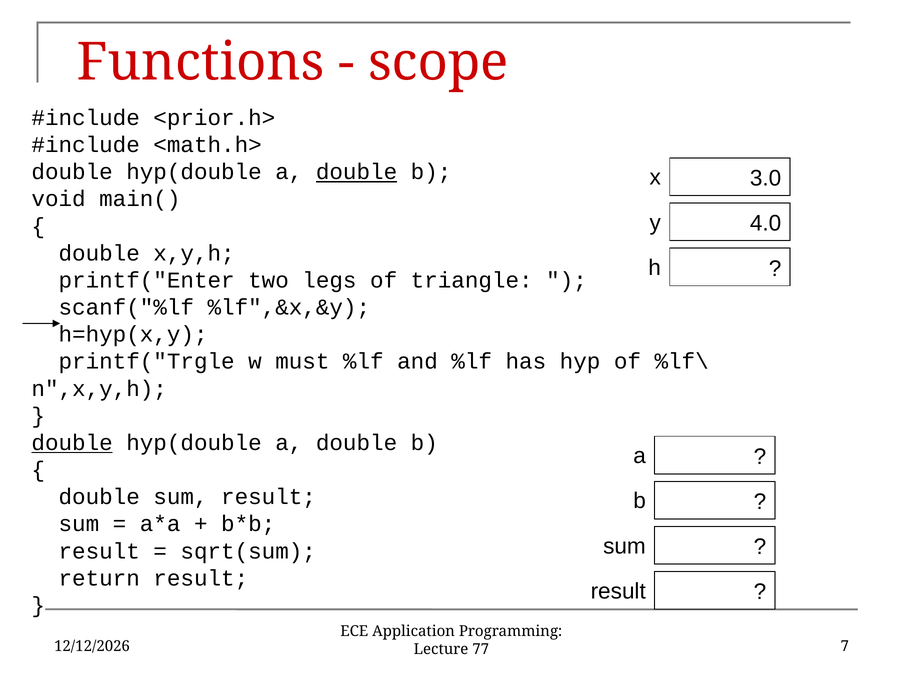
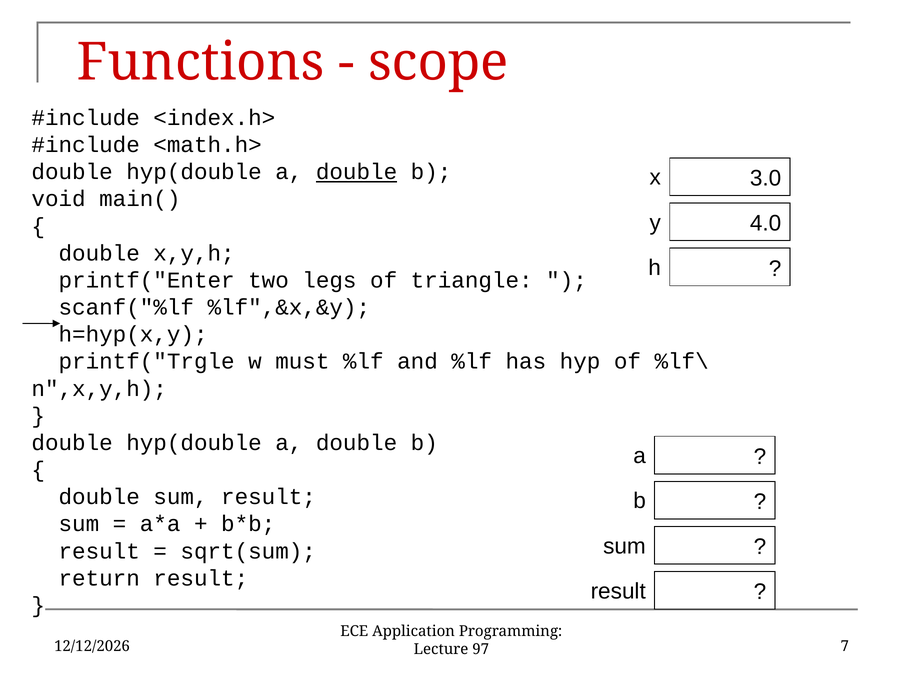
<prior.h>: <prior.h> -> <index.h>
double at (72, 443) underline: present -> none
77: 77 -> 97
